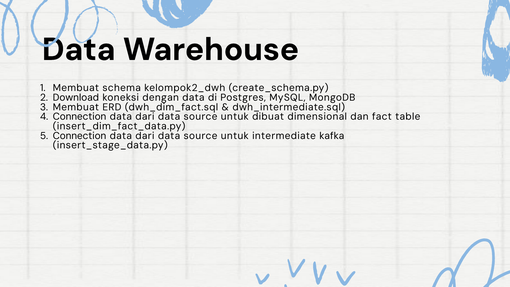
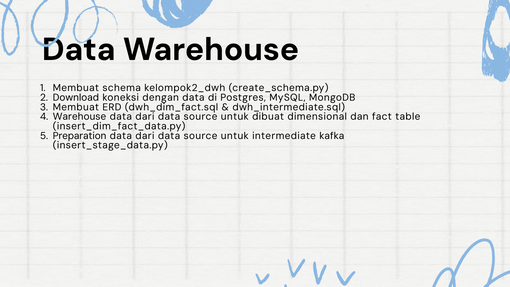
Connection at (80, 117): Connection -> Warehouse
Connection at (80, 136): Connection -> Preparation
